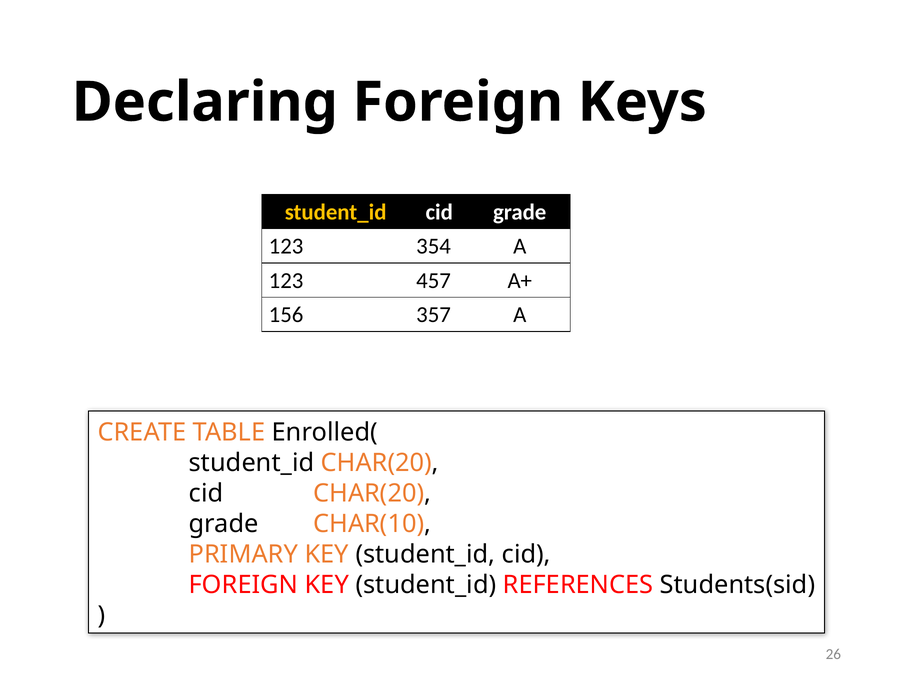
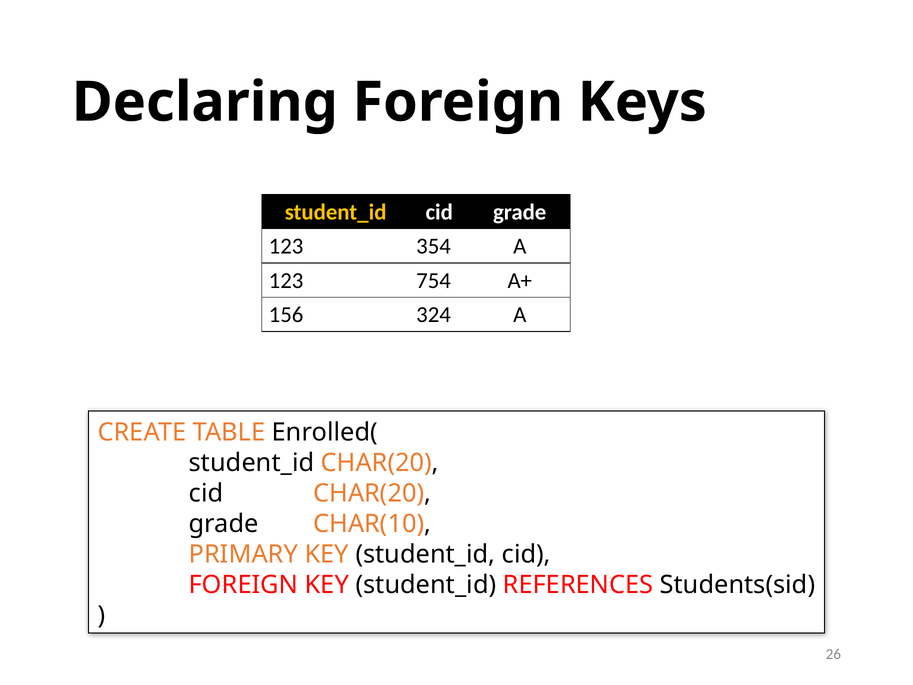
457: 457 -> 754
357: 357 -> 324
